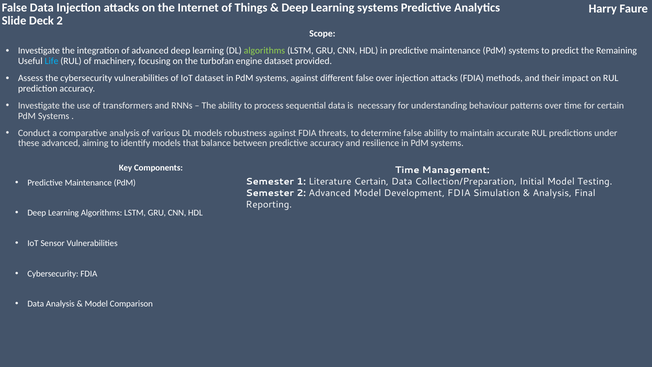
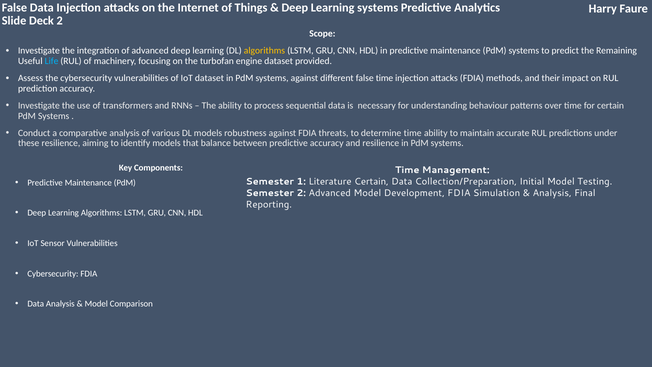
algorithms at (264, 51) colour: light green -> yellow
false over: over -> time
determine false: false -> time
these advanced: advanced -> resilience
